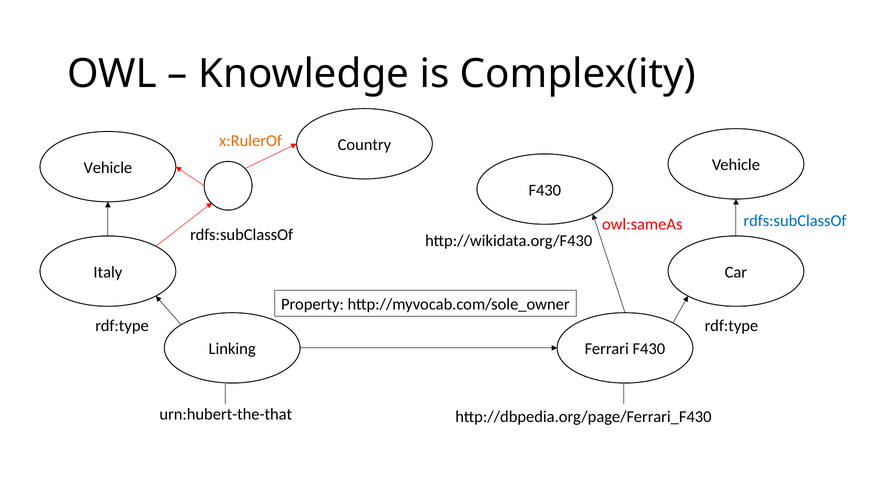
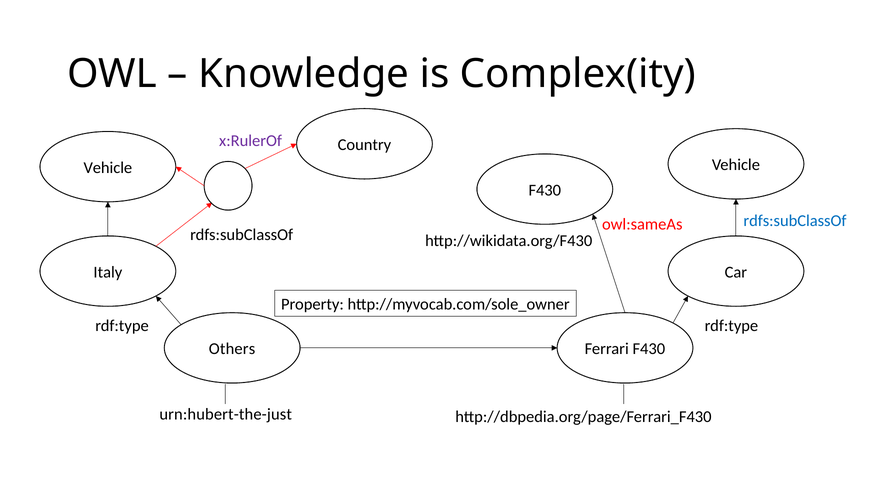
x:RulerOf colour: orange -> purple
Linking: Linking -> Others
urn:hubert-the-that: urn:hubert-the-that -> urn:hubert-the-just
